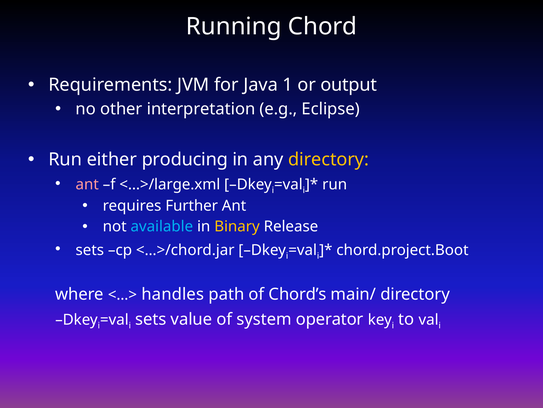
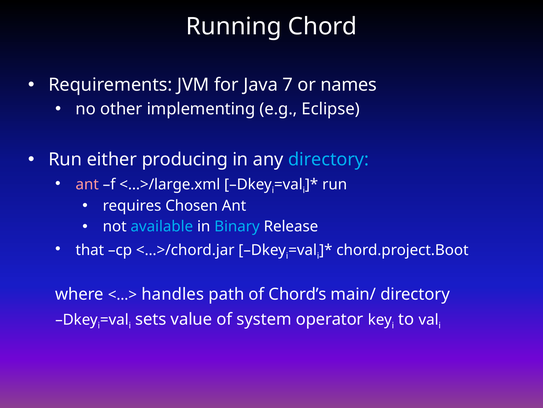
1: 1 -> 7
output: output -> names
interpretation: interpretation -> implementing
directory at (329, 159) colour: yellow -> light blue
Further: Further -> Chosen
Binary colour: yellow -> light blue
sets at (90, 250): sets -> that
